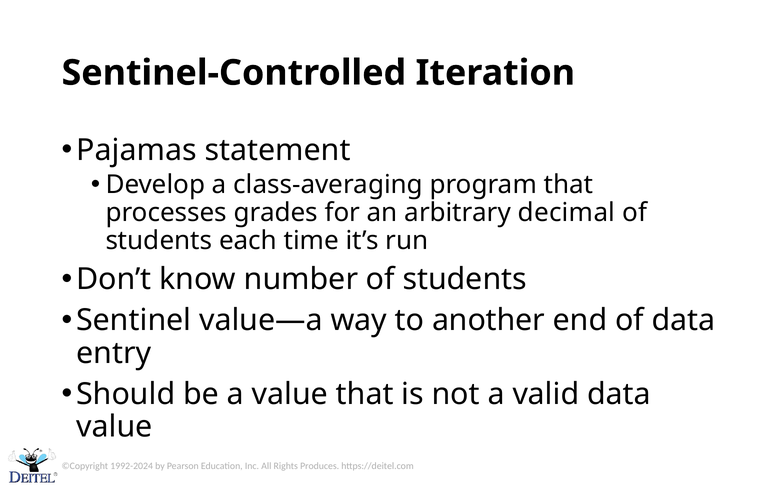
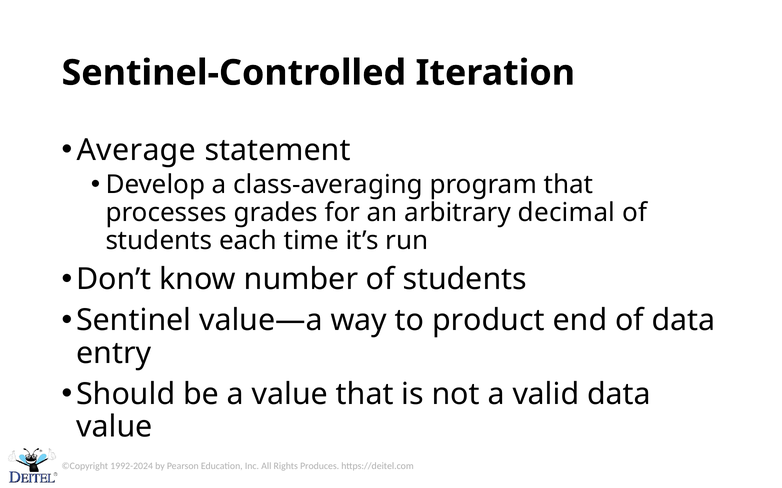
Pajamas: Pajamas -> Average
another: another -> product
